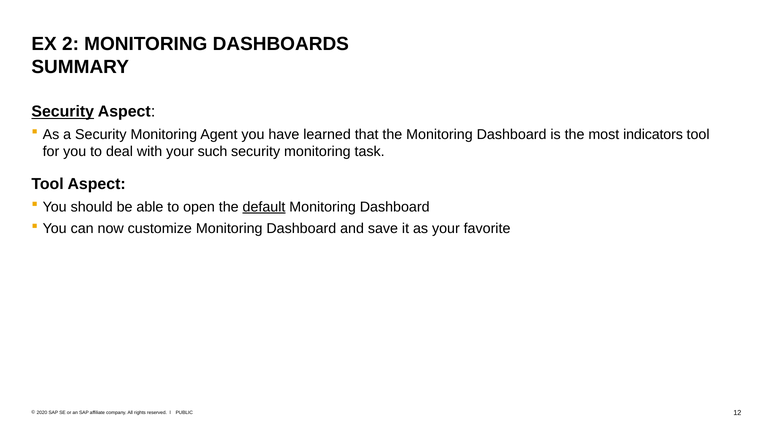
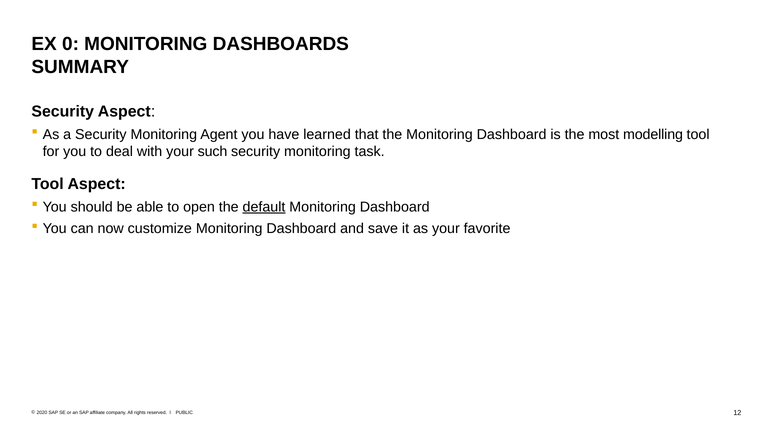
2: 2 -> 0
Security at (63, 112) underline: present -> none
indicators: indicators -> modelling
